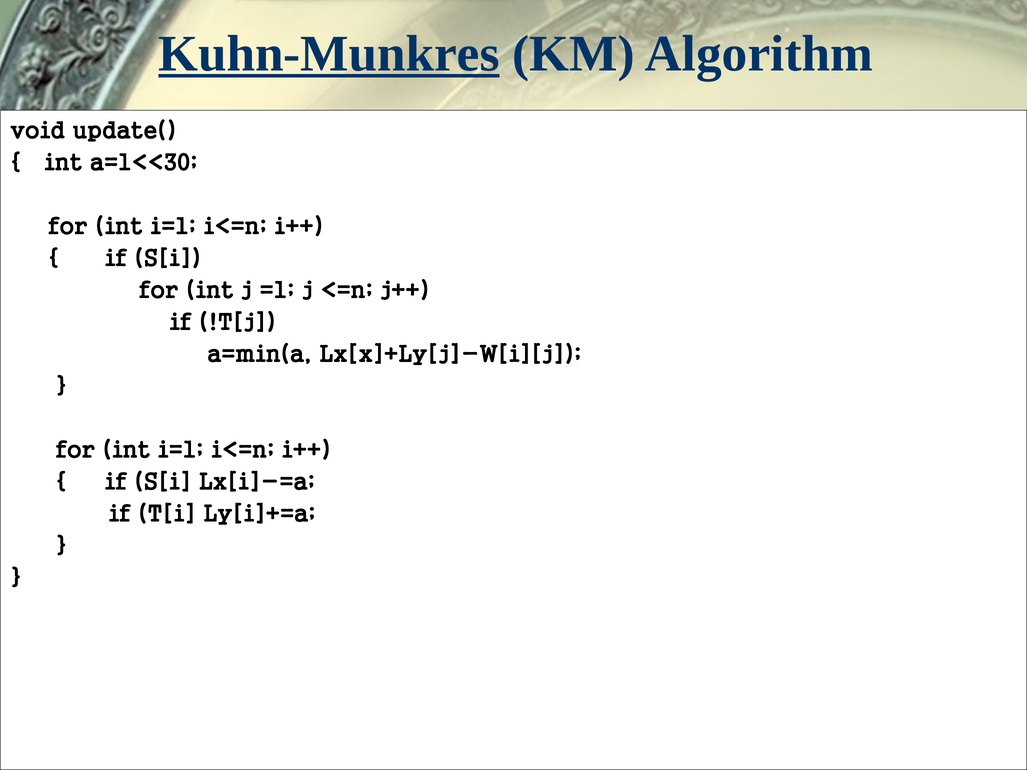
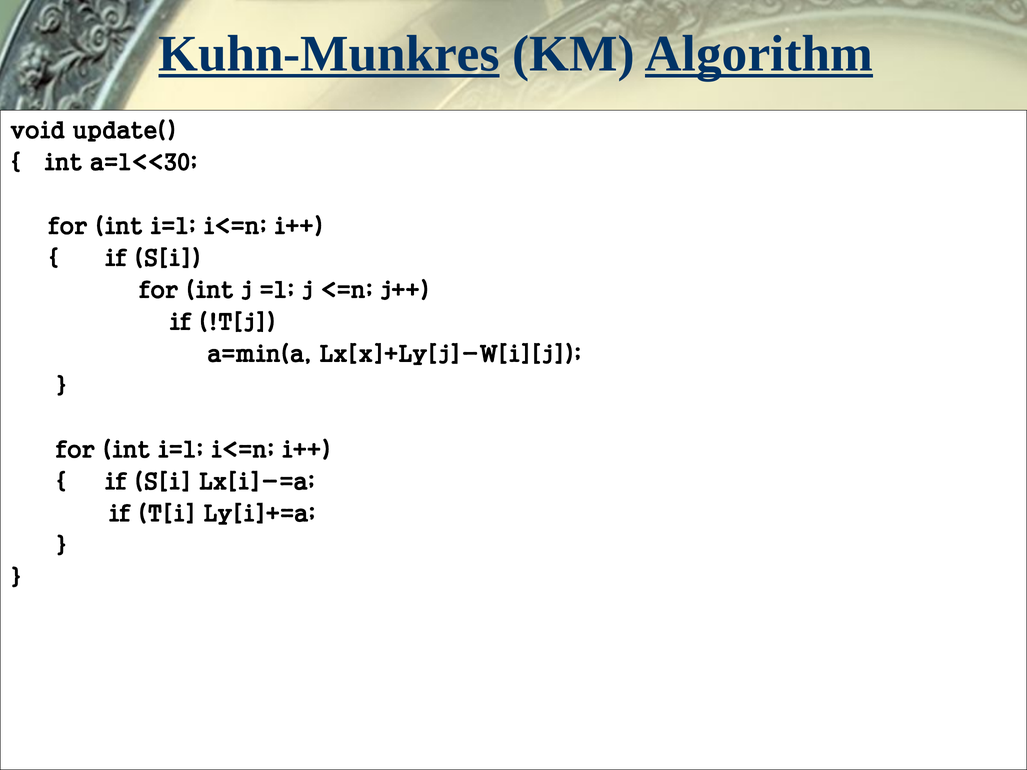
Algorithm underline: none -> present
